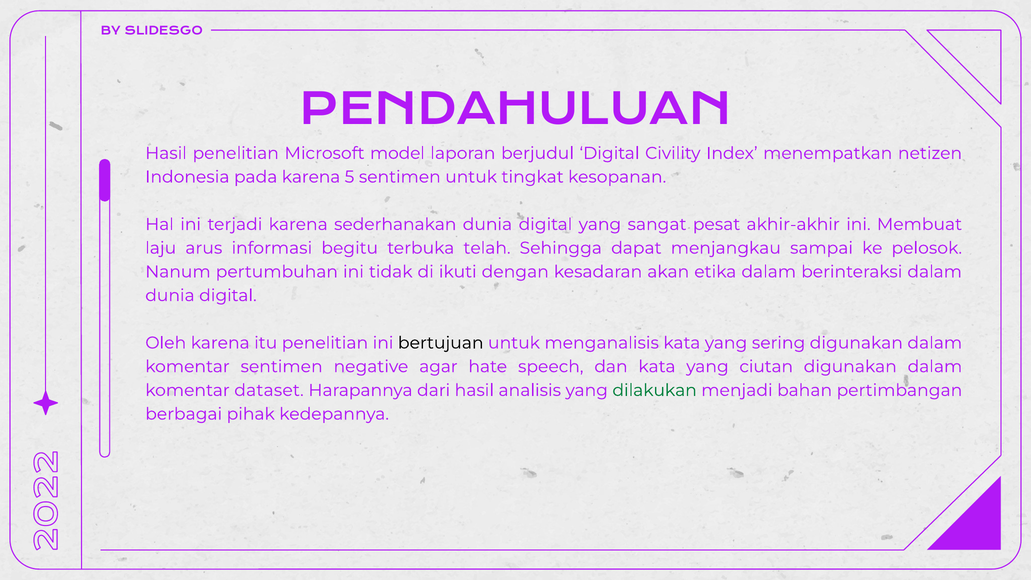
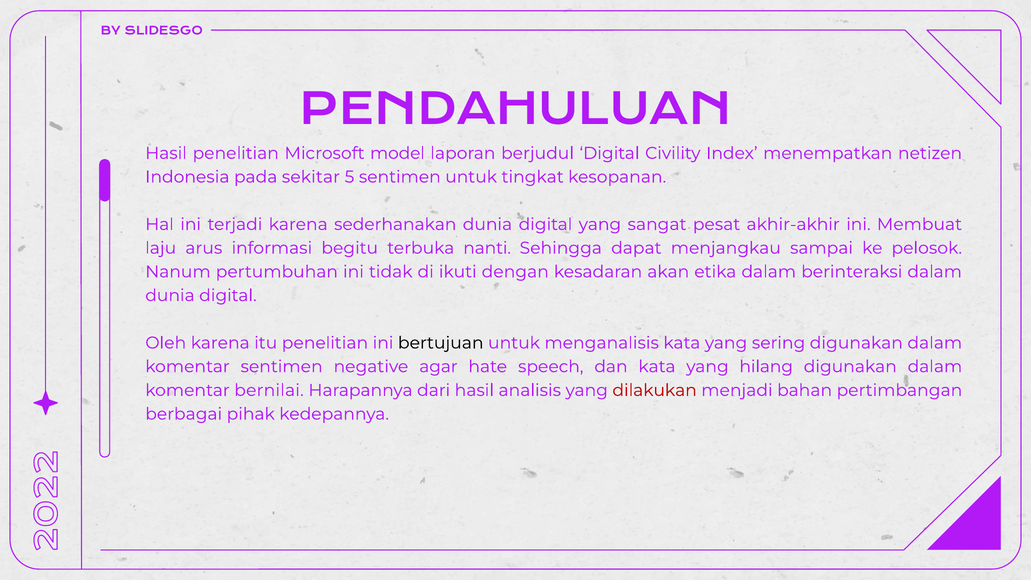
pada karena: karena -> sekitar
telah: telah -> nanti
ciutan: ciutan -> hilang
dataset: dataset -> bernilai
dilakukan colour: green -> red
